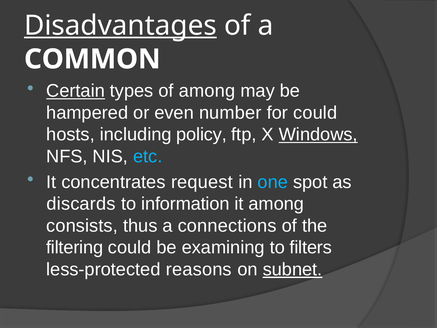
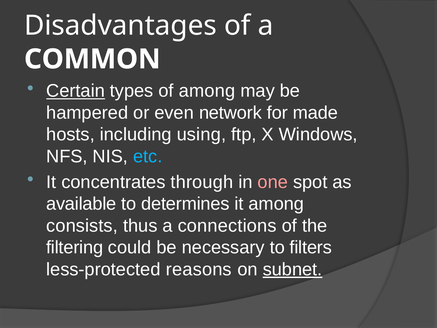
Disadvantages underline: present -> none
number: number -> network
for could: could -> made
policy: policy -> using
Windows underline: present -> none
request: request -> through
one colour: light blue -> pink
discards: discards -> available
information: information -> determines
examining: examining -> necessary
